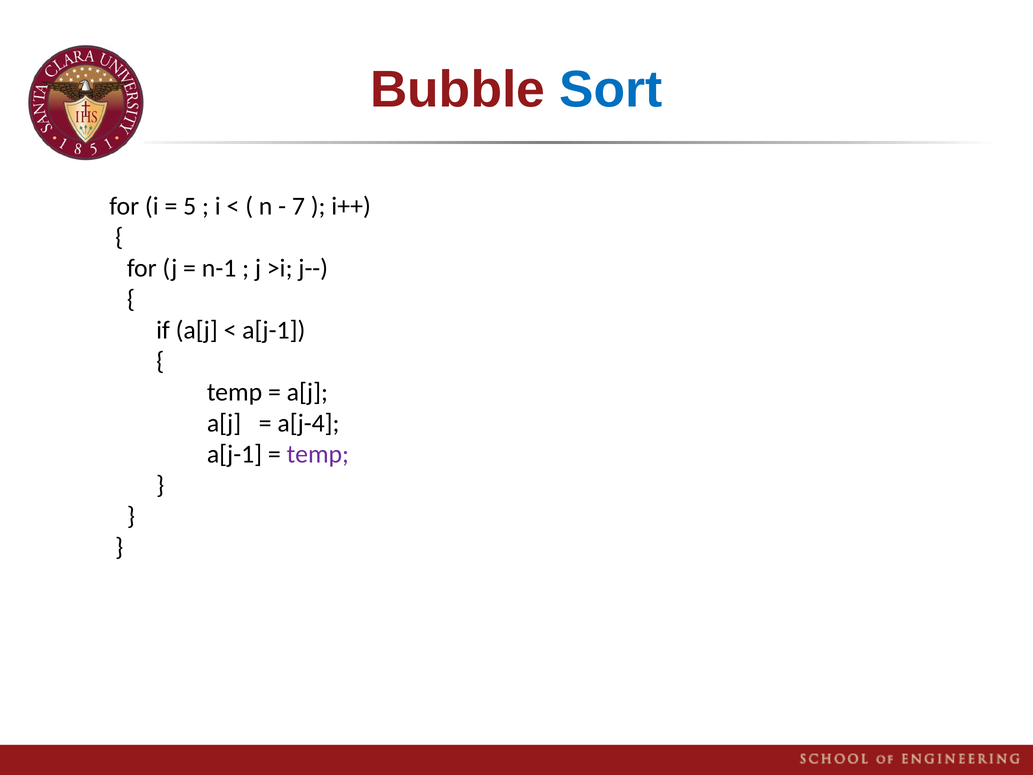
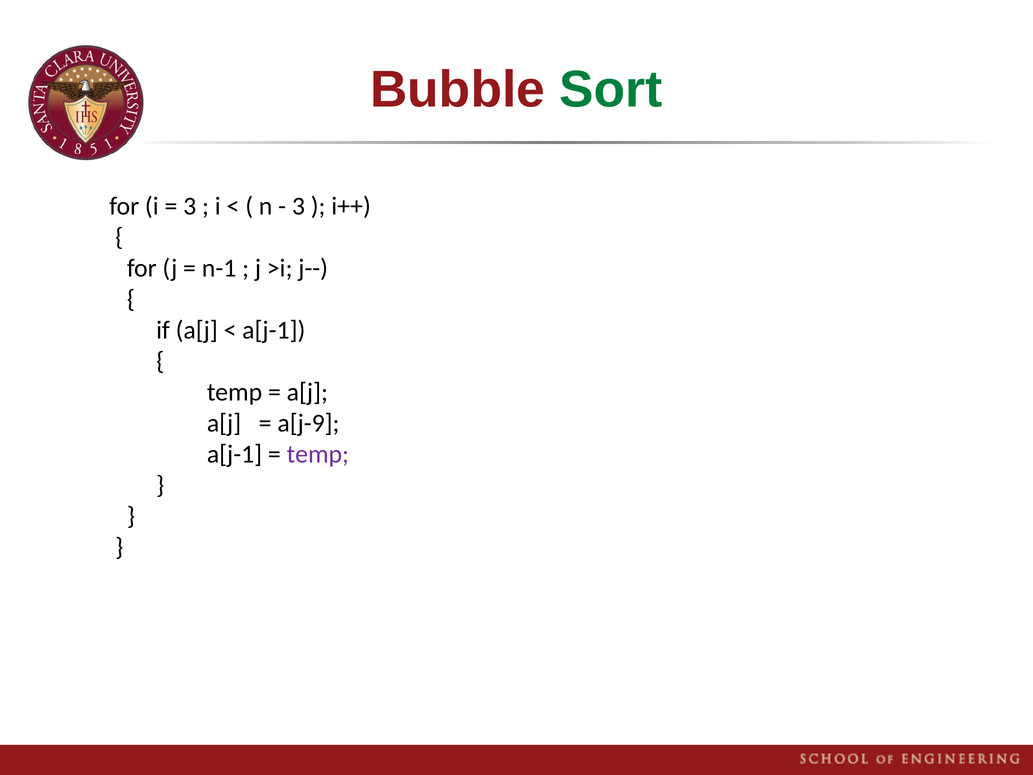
Sort colour: blue -> green
5 at (190, 206): 5 -> 3
7 at (298, 206): 7 -> 3
a[j-4: a[j-4 -> a[j-9
